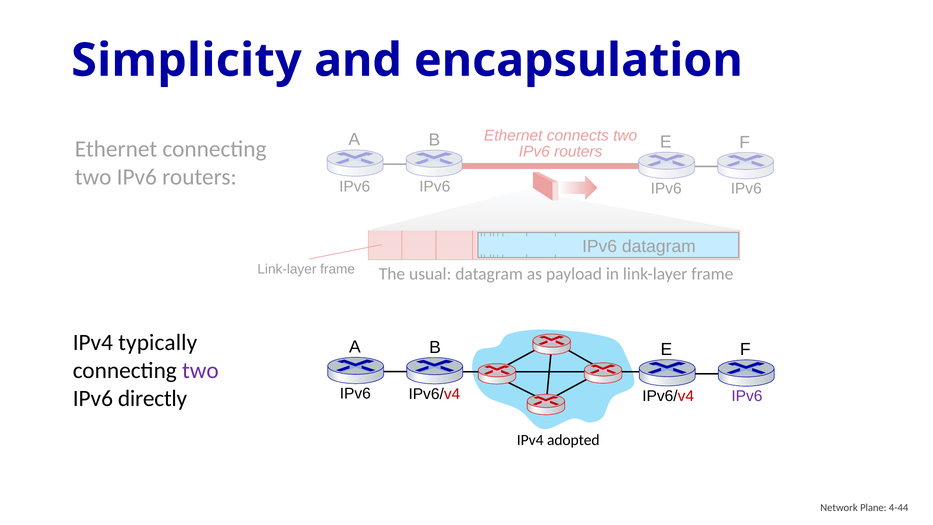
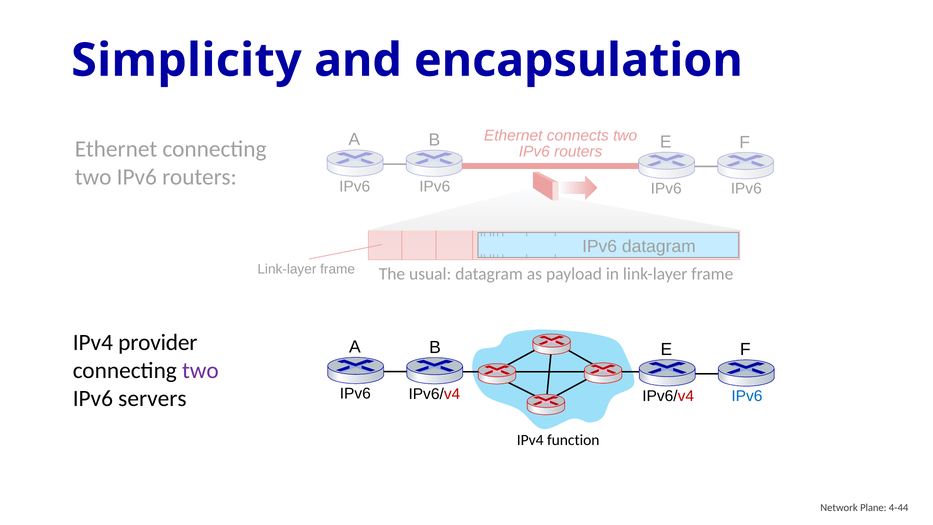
typically: typically -> provider
directly: directly -> servers
IPv6 at (747, 396) colour: purple -> blue
adopted: adopted -> function
